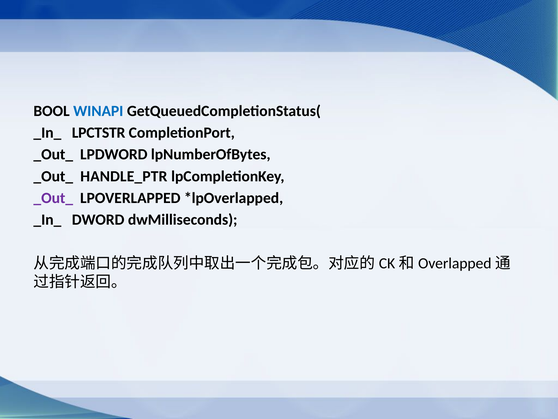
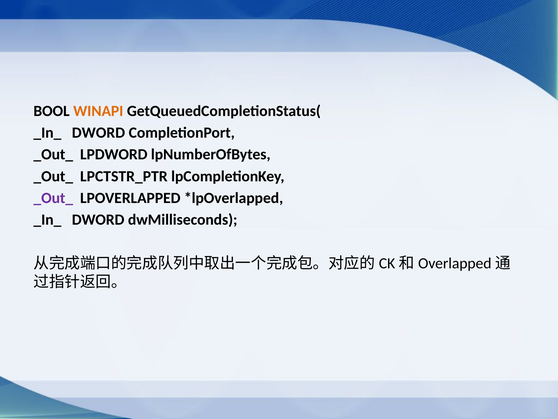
WINAPI colour: blue -> orange
LPCTSTR at (99, 133): LPCTSTR -> DWORD
HANDLE_PTR: HANDLE_PTR -> LPCTSTR_PTR
